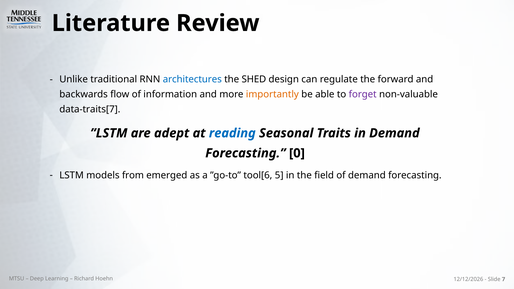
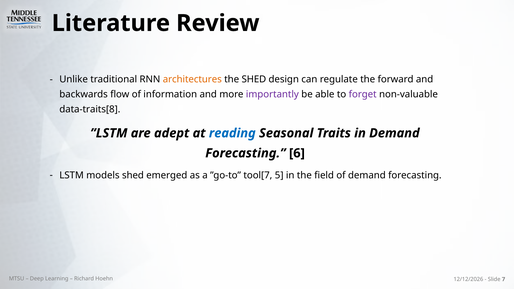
architectures colour: blue -> orange
importantly colour: orange -> purple
data-traits[7: data-traits[7 -> data-traits[8
0: 0 -> 6
models from: from -> shed
tool[6: tool[6 -> tool[7
